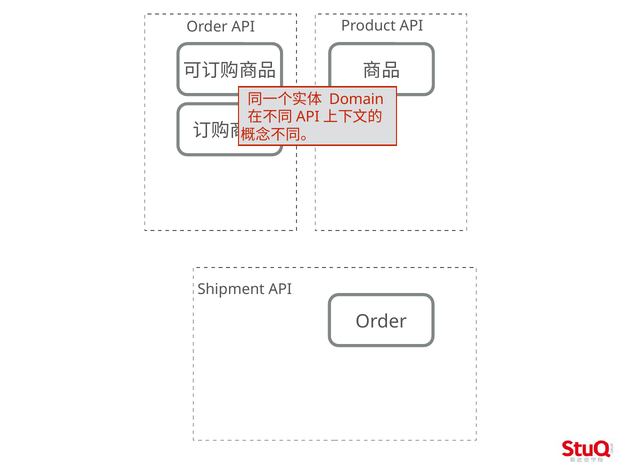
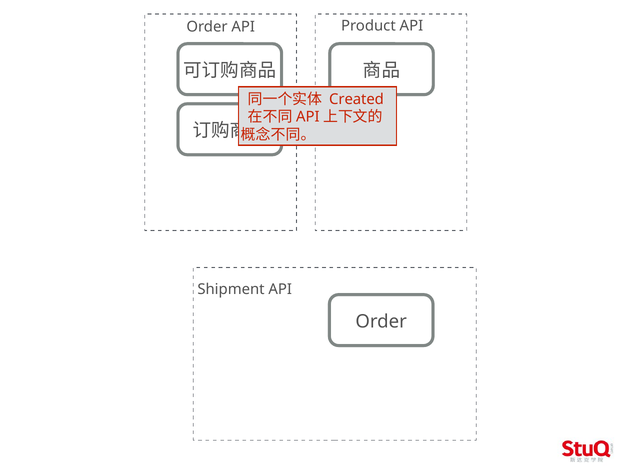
Domain: Domain -> Created
